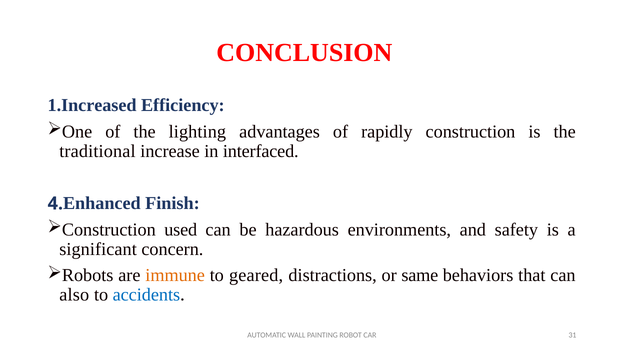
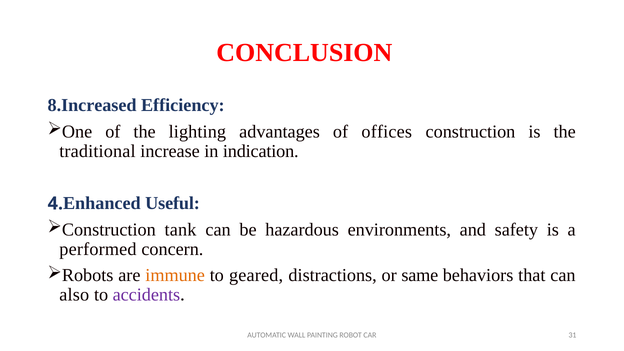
1.Increased: 1.Increased -> 8.Increased
rapidly: rapidly -> offices
interfaced: interfaced -> indication
Finish: Finish -> Useful
used: used -> tank
significant: significant -> performed
accidents colour: blue -> purple
